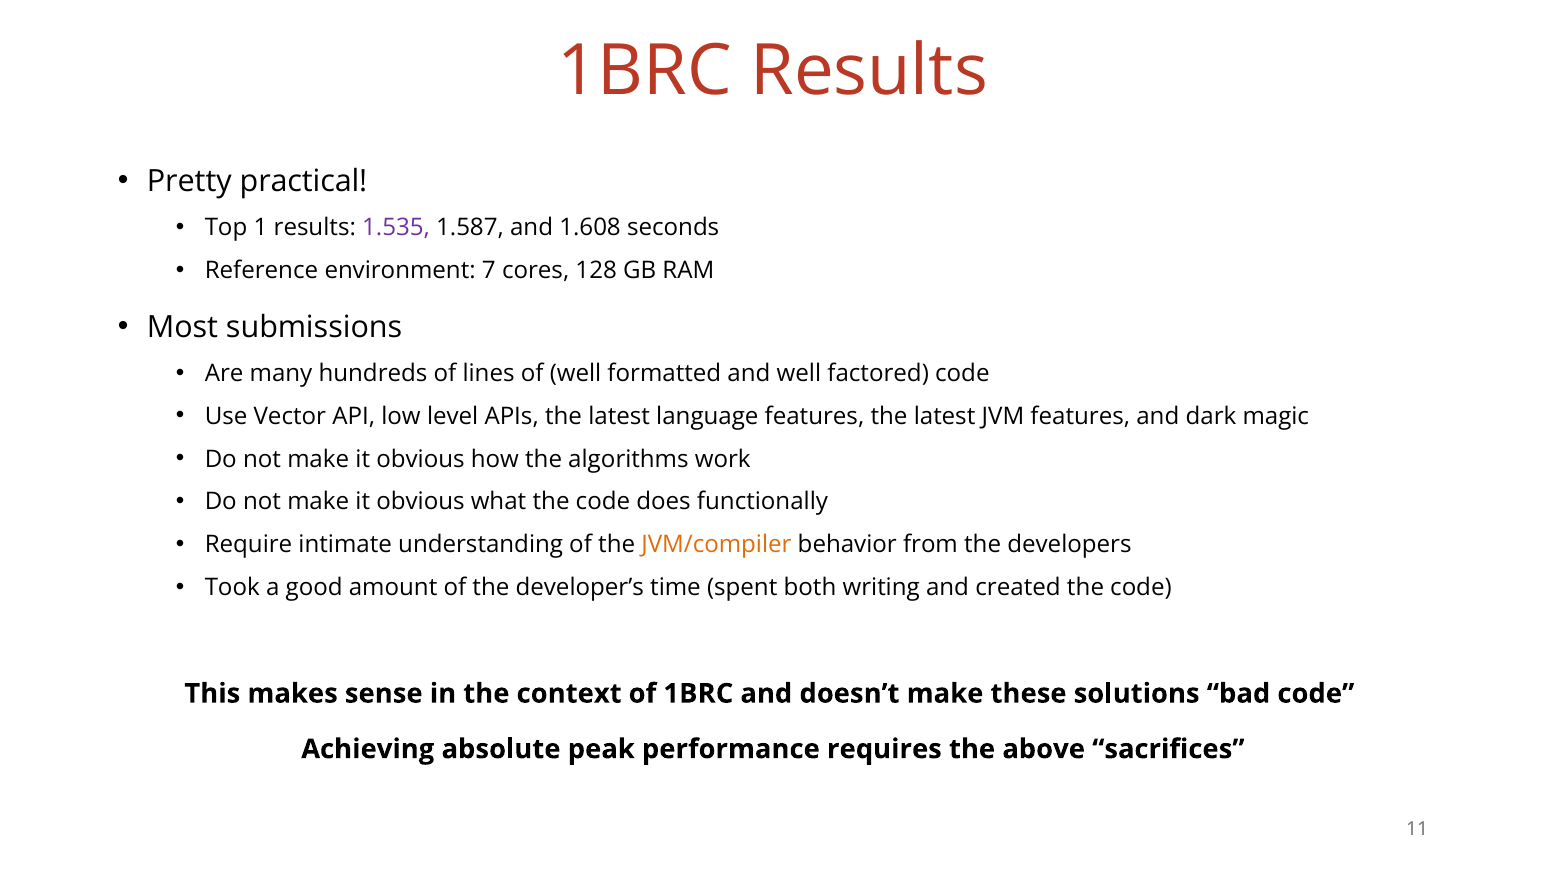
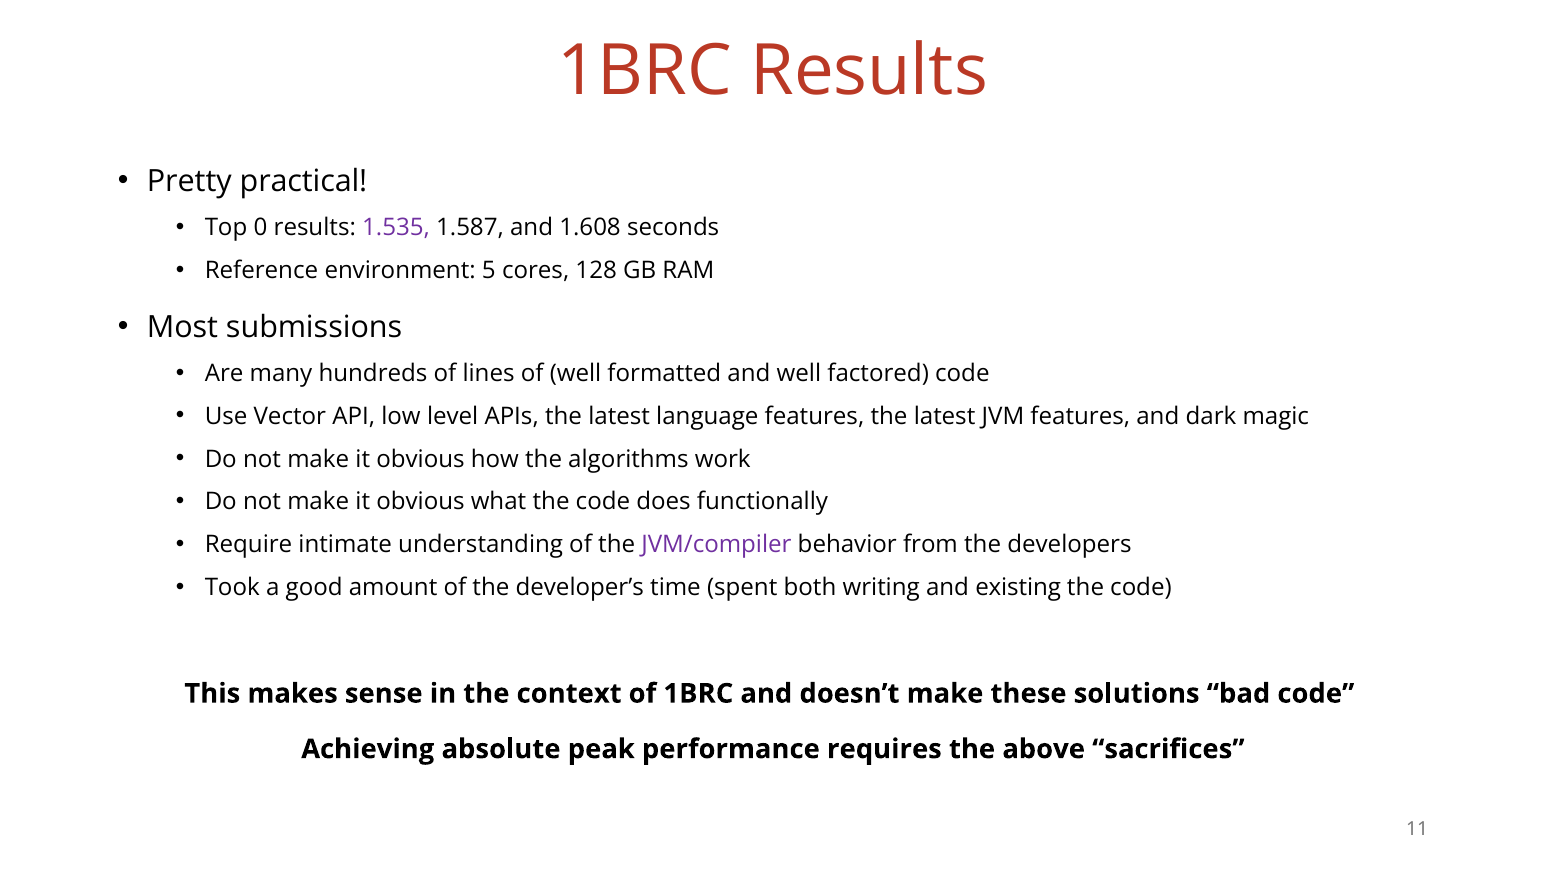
1: 1 -> 0
7: 7 -> 5
JVM/compiler colour: orange -> purple
created: created -> existing
